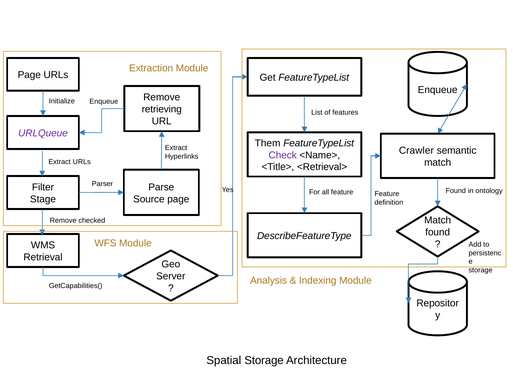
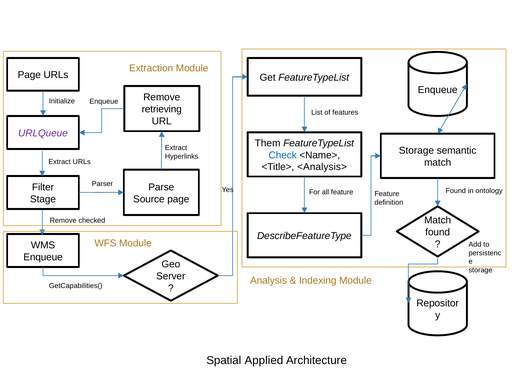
Crawler at (416, 150): Crawler -> Storage
Check colour: purple -> blue
<Retrieval>: <Retrieval> -> <Analysis>
Retrieval at (43, 257): Retrieval -> Enqueue
Spatial Storage: Storage -> Applied
